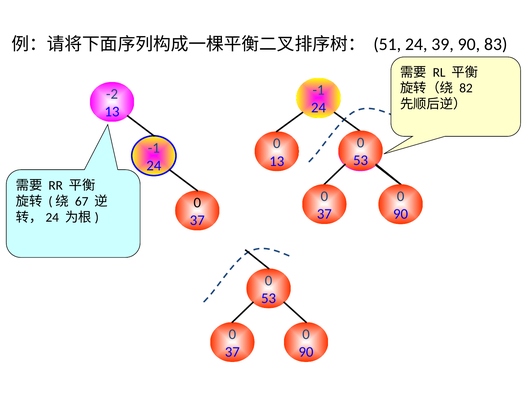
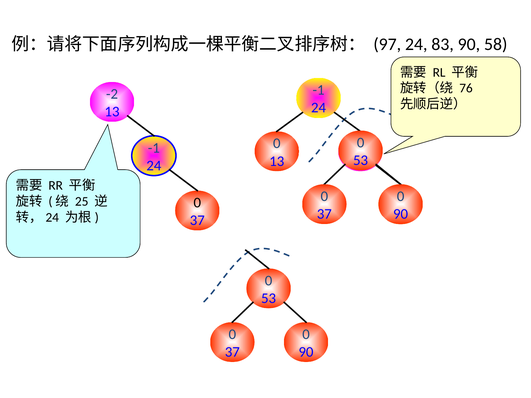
51: 51 -> 97
39: 39 -> 83
83: 83 -> 58
82: 82 -> 76
67: 67 -> 25
